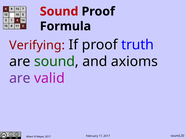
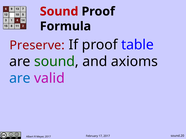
Verifying: Verifying -> Preserve
truth: truth -> table
are at (20, 78) colour: purple -> blue
